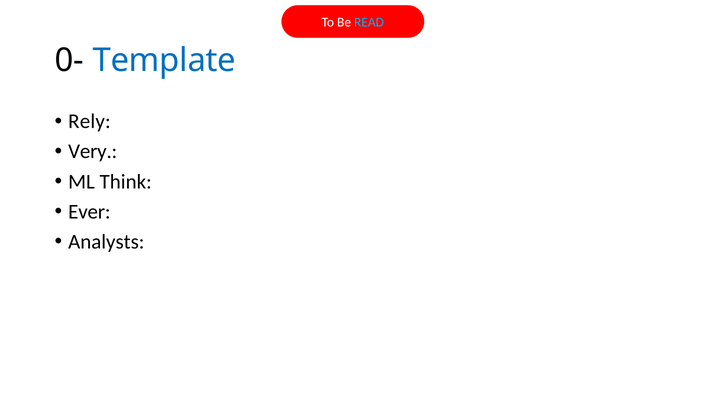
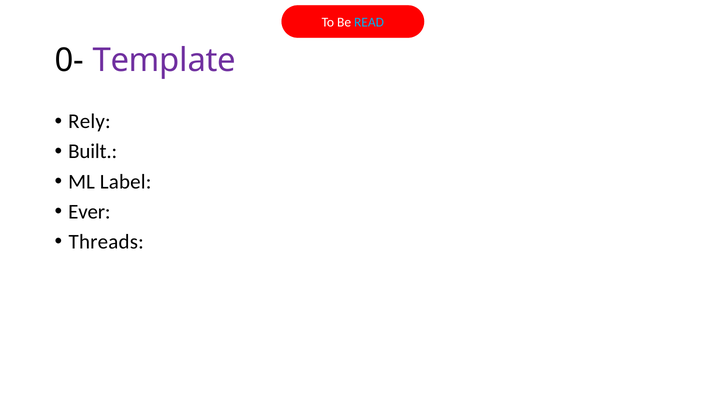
Template colour: blue -> purple
Very: Very -> Built
Think: Think -> Label
Analysts: Analysts -> Threads
